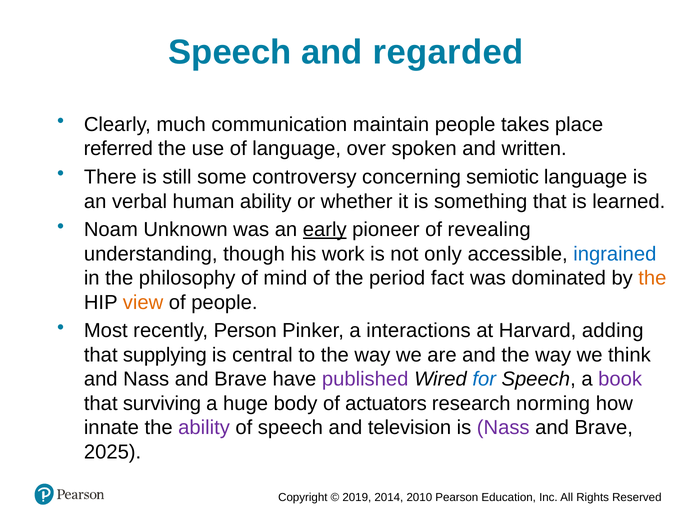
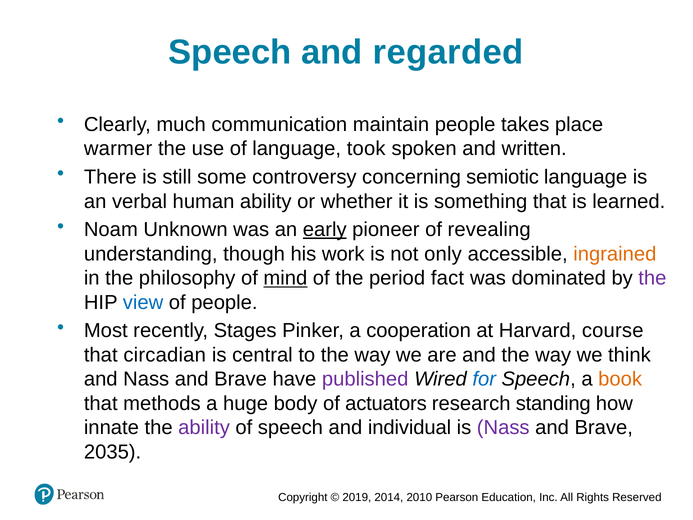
referred: referred -> warmer
over: over -> took
ingrained colour: blue -> orange
mind underline: none -> present
the at (652, 278) colour: orange -> purple
view colour: orange -> blue
Person: Person -> Stages
interactions: interactions -> cooperation
adding: adding -> course
supplying: supplying -> circadian
book colour: purple -> orange
surviving: surviving -> methods
norming: norming -> standing
television: television -> individual
2025: 2025 -> 2035
